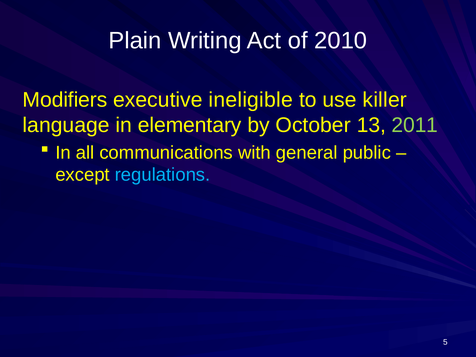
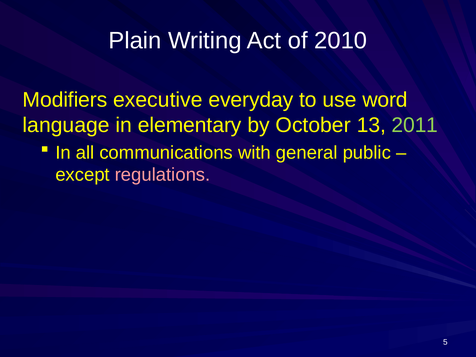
ineligible: ineligible -> everyday
killer: killer -> word
regulations colour: light blue -> pink
